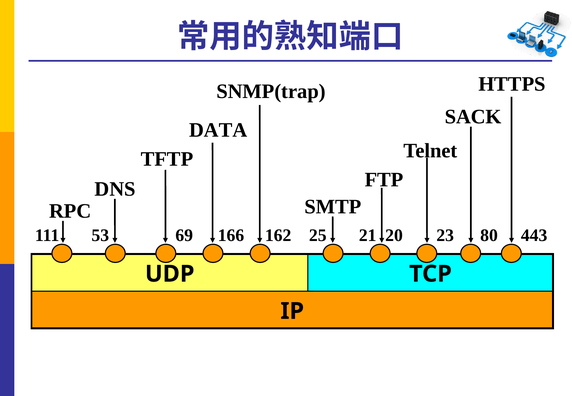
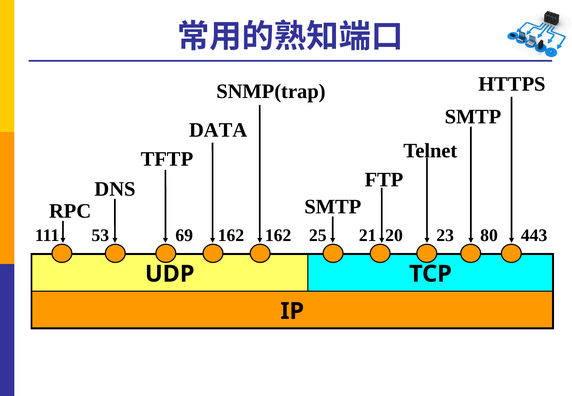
SACK at (473, 117): SACK -> SMTP
53 166: 166 -> 162
